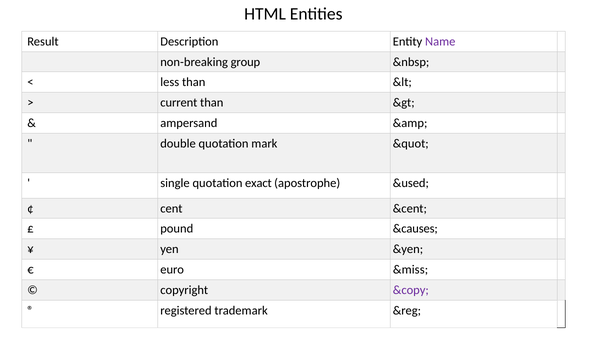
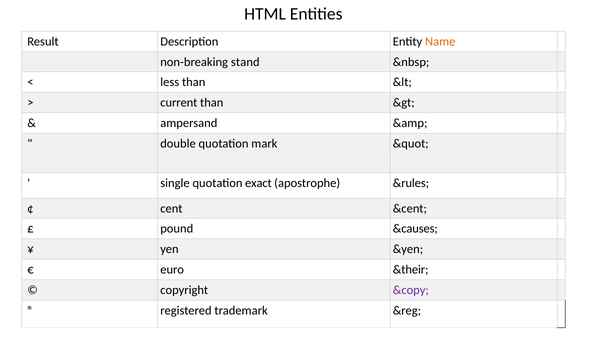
Name colour: purple -> orange
group: group -> stand
&used: &used -> &rules
&miss: &miss -> &their
